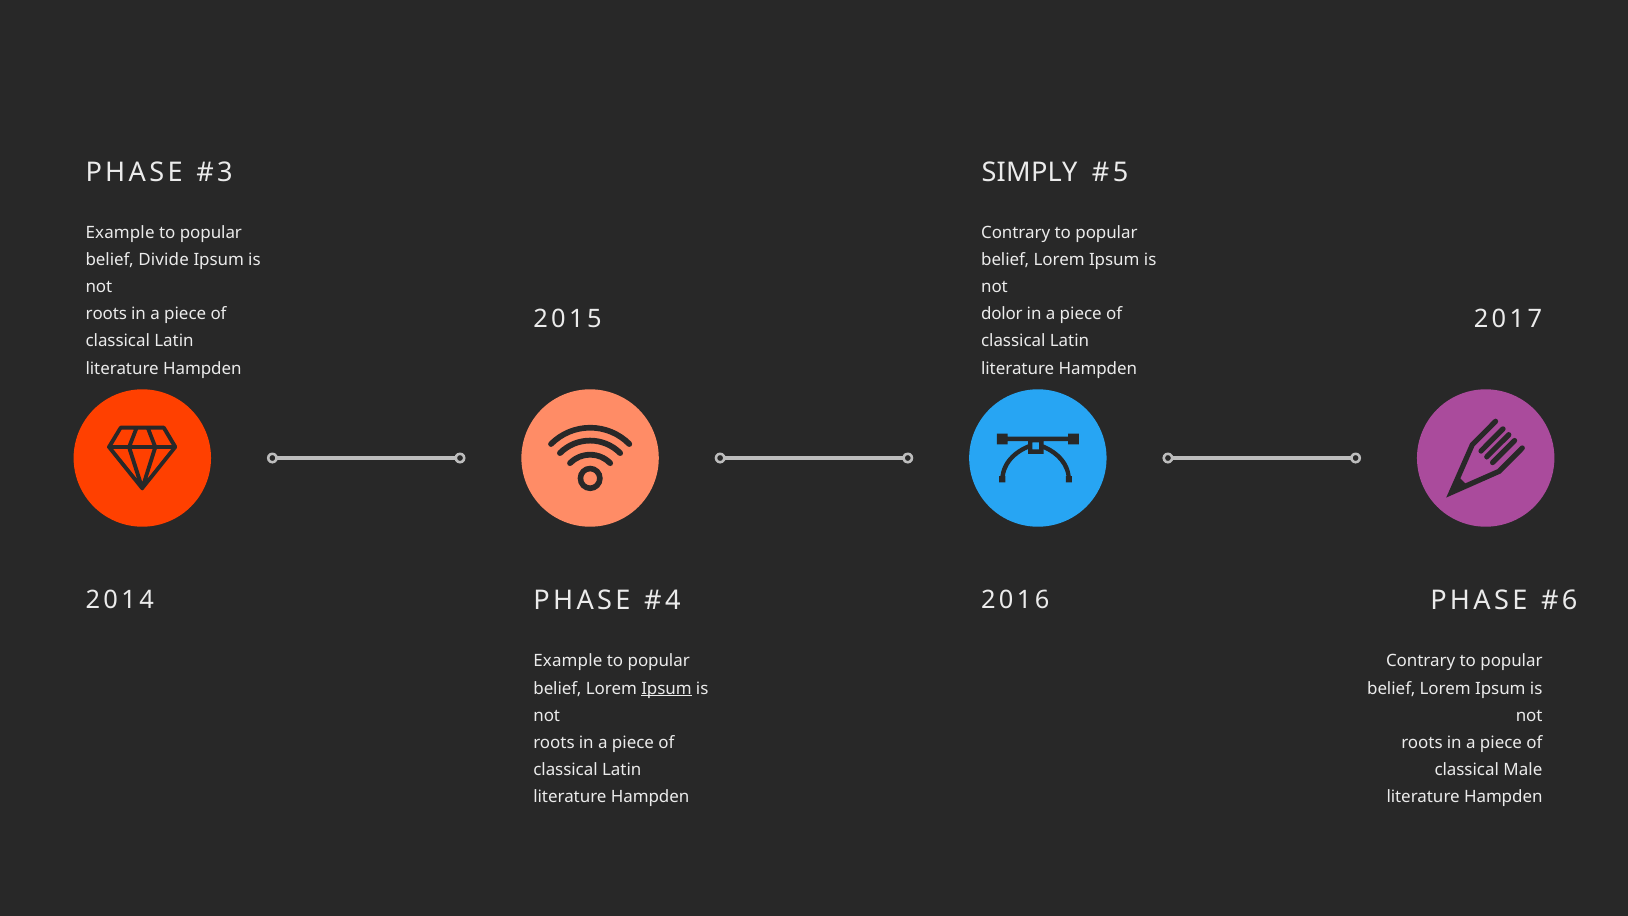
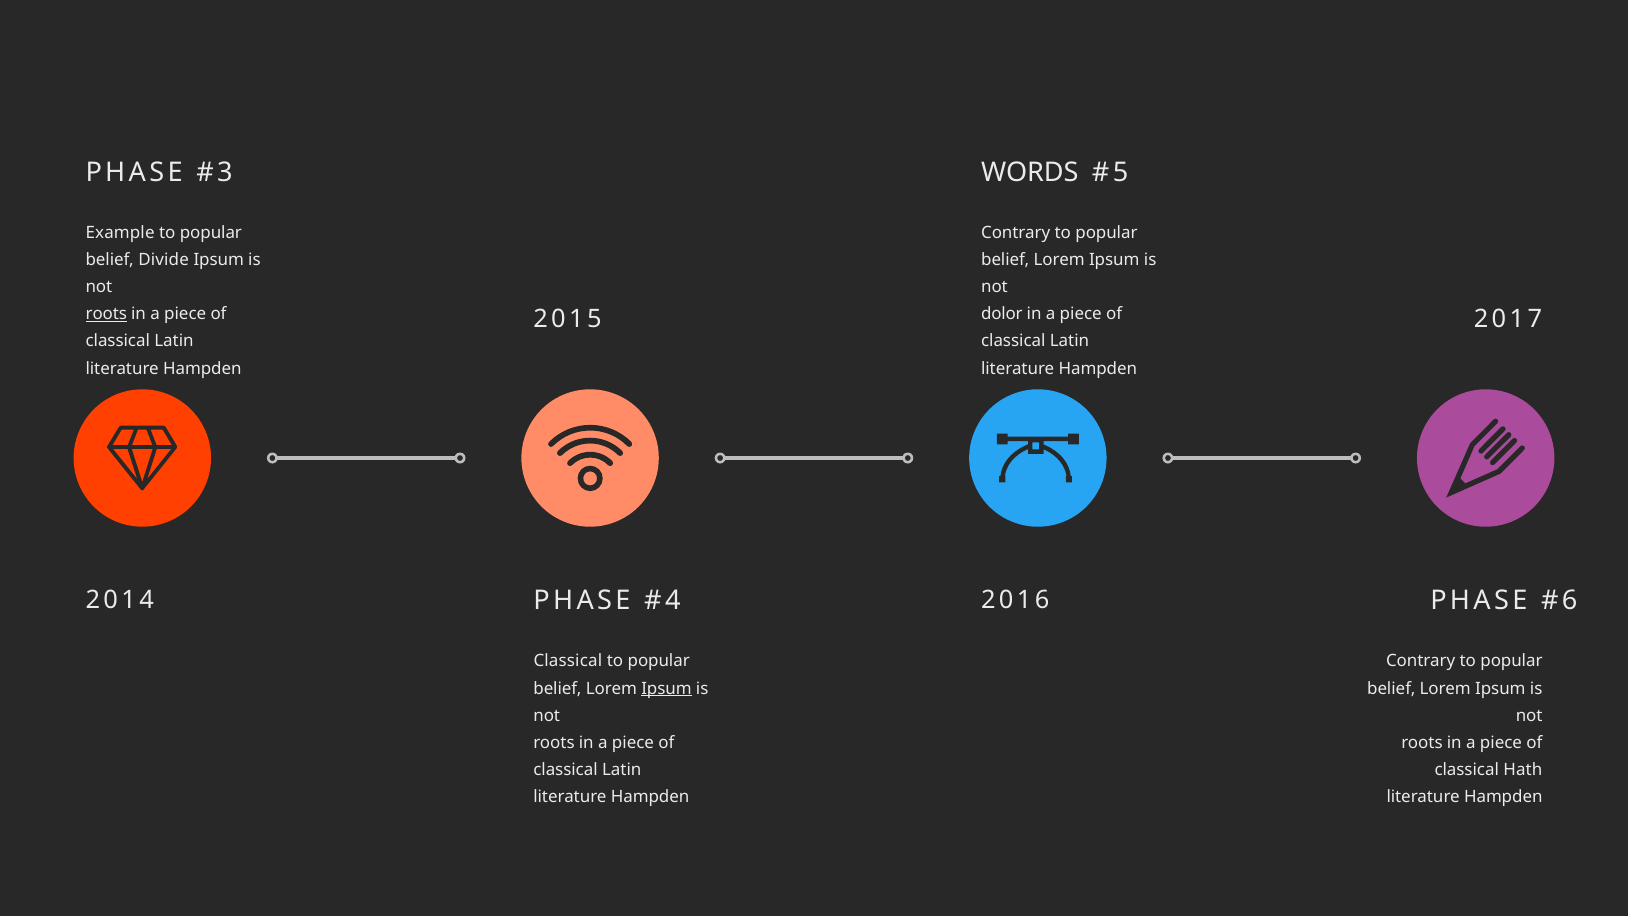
SIMPLY: SIMPLY -> WORDS
roots at (106, 314) underline: none -> present
Example at (568, 661): Example -> Classical
Male: Male -> Hath
